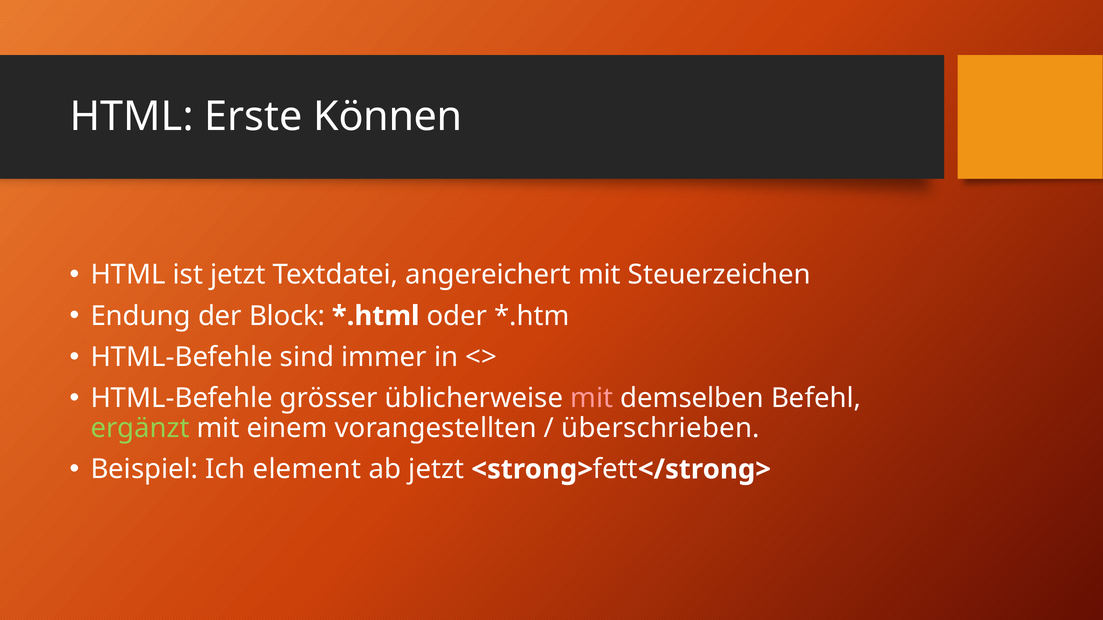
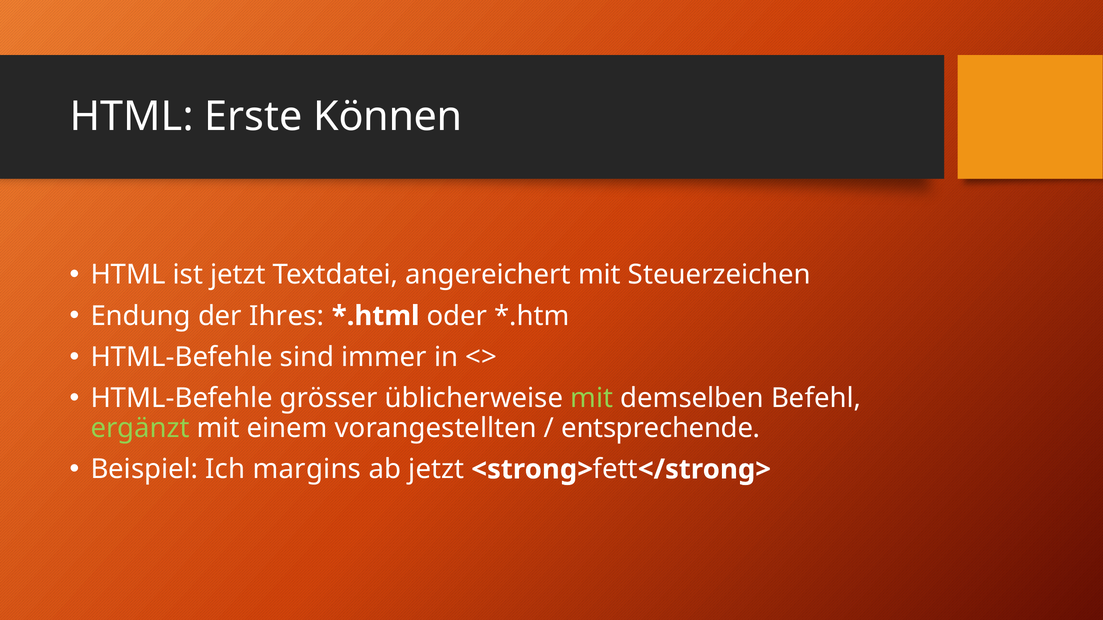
Block: Block -> Ihres
mit at (592, 399) colour: pink -> light green
überschrieben: überschrieben -> entsprechende
element: element -> margins
